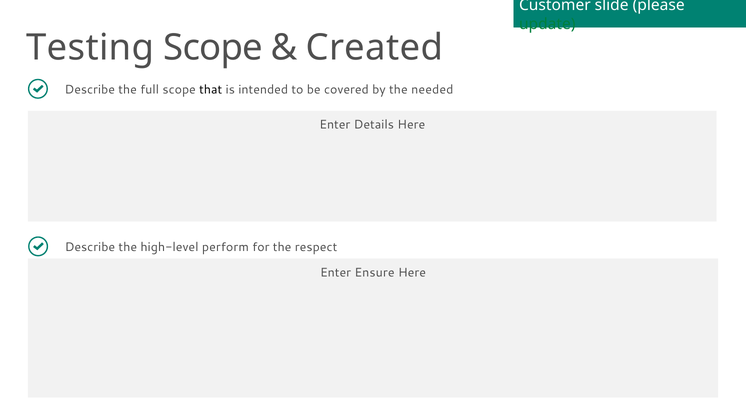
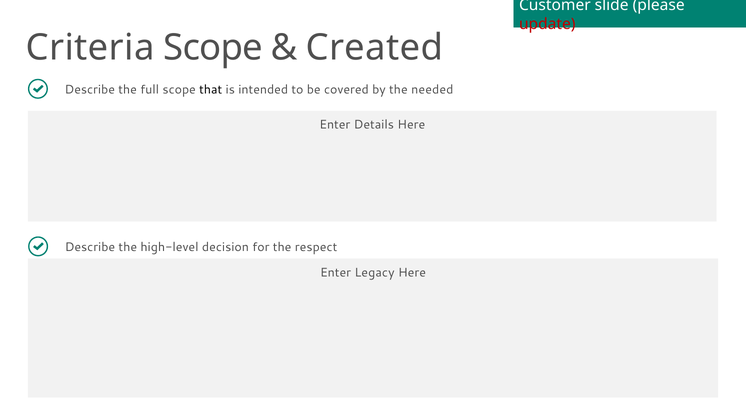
update colour: green -> red
Testing: Testing -> Criteria
perform: perform -> decision
Ensure: Ensure -> Legacy
